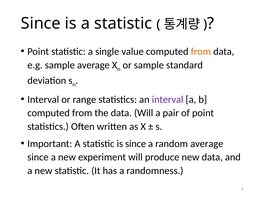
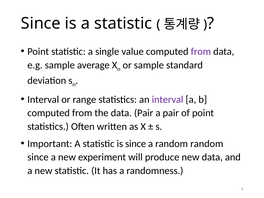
from at (201, 51) colour: orange -> purple
data Will: Will -> Pair
random average: average -> random
